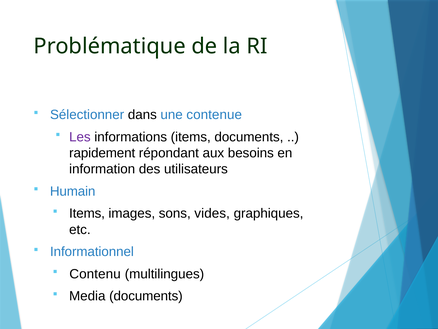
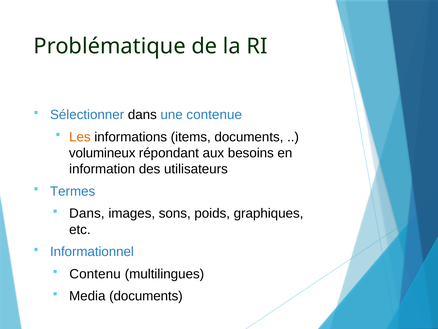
Les colour: purple -> orange
rapidement: rapidement -> volumineux
Humain: Humain -> Termes
Items at (87, 213): Items -> Dans
vides: vides -> poids
